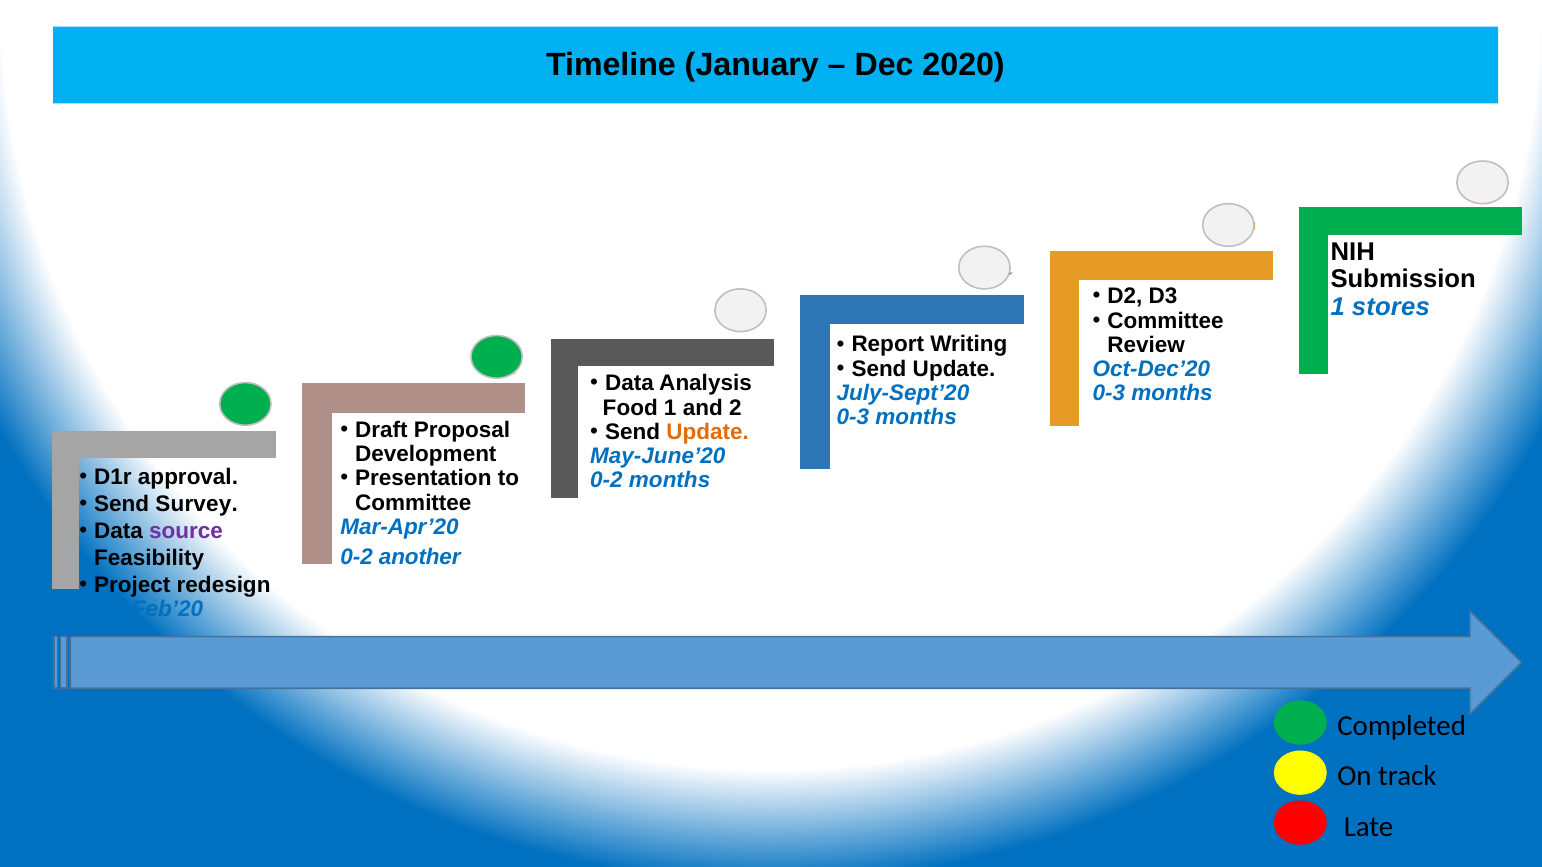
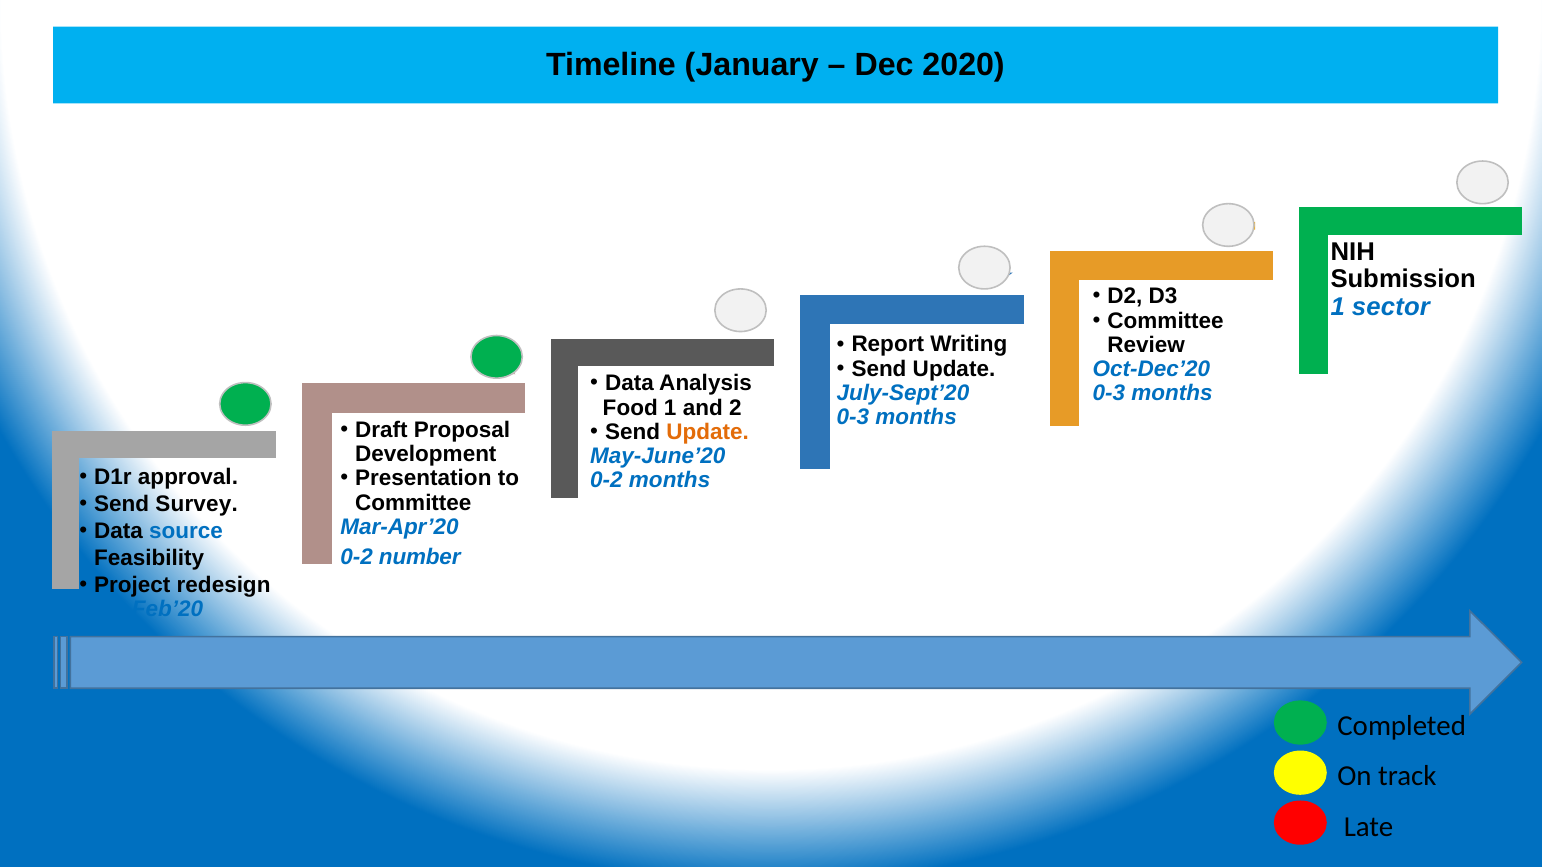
stores: stores -> sector
source colour: purple -> blue
another: another -> number
